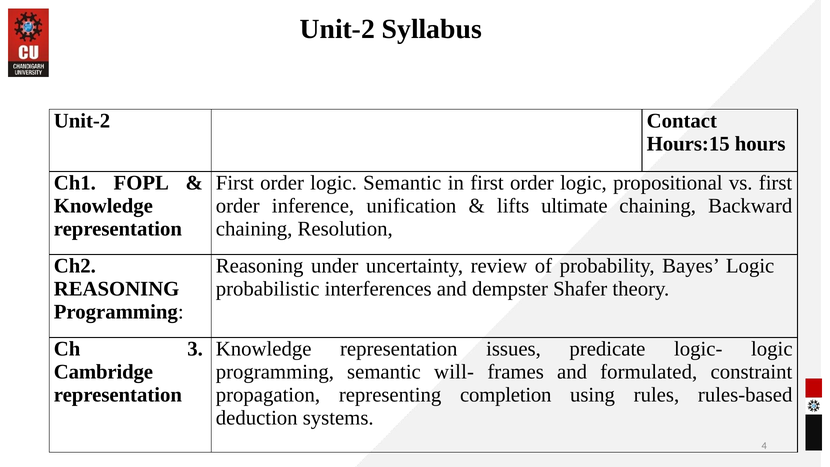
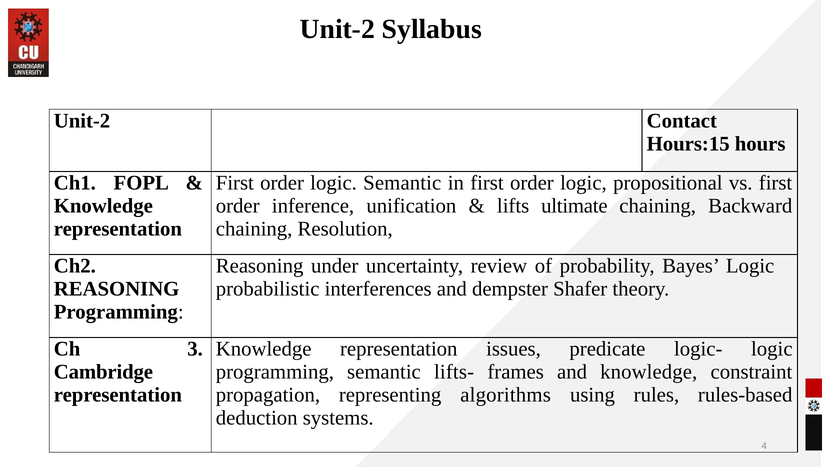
will-: will- -> lifts-
and formulated: formulated -> knowledge
completion: completion -> algorithms
